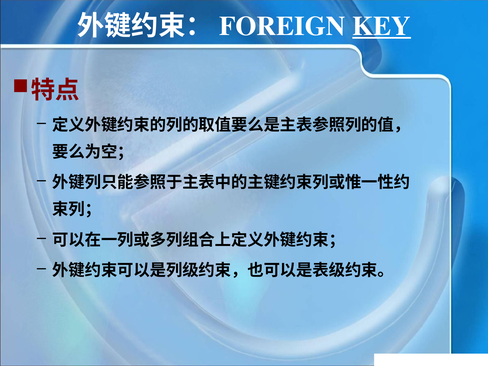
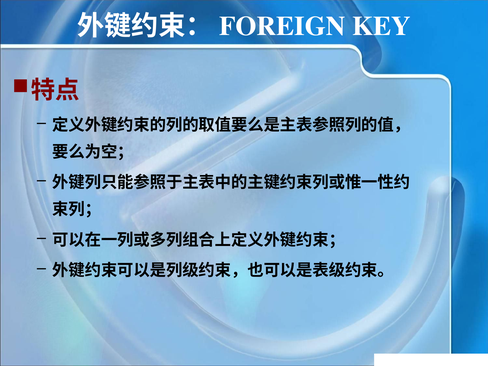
KEY underline: present -> none
